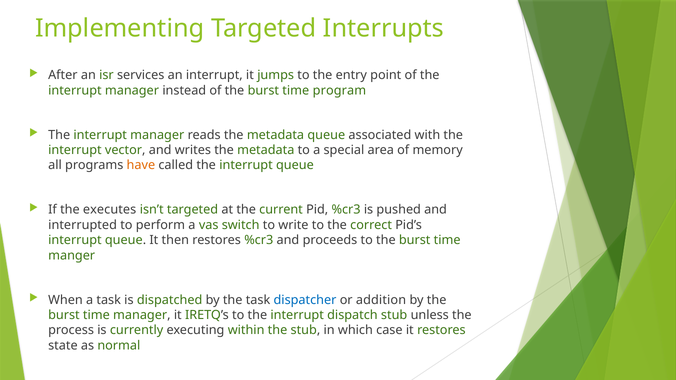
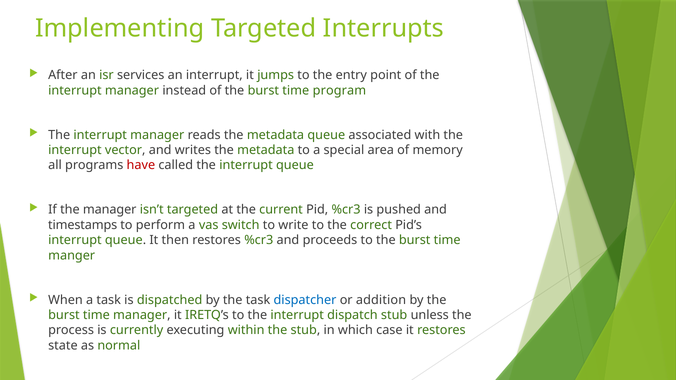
have colour: orange -> red
the executes: executes -> manager
interrupted: interrupted -> timestamps
